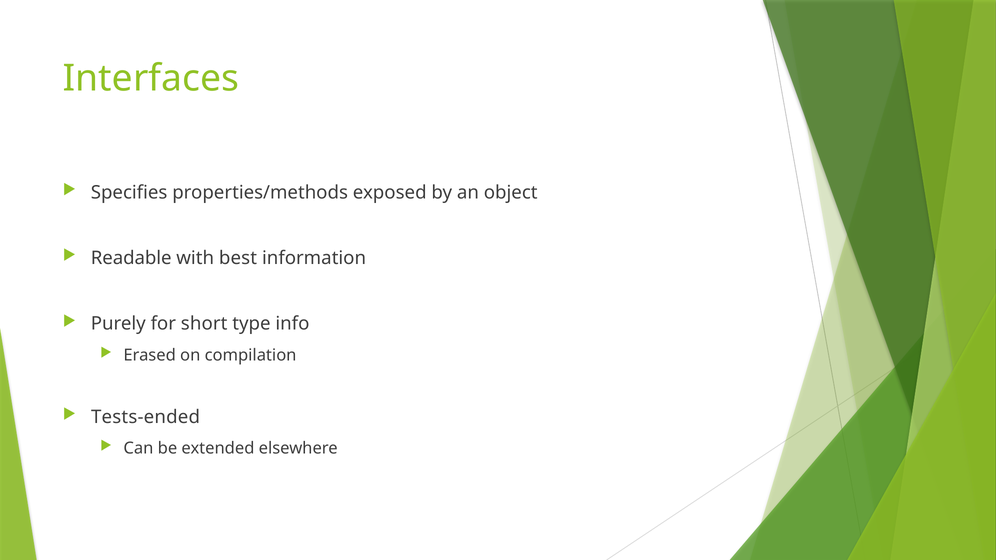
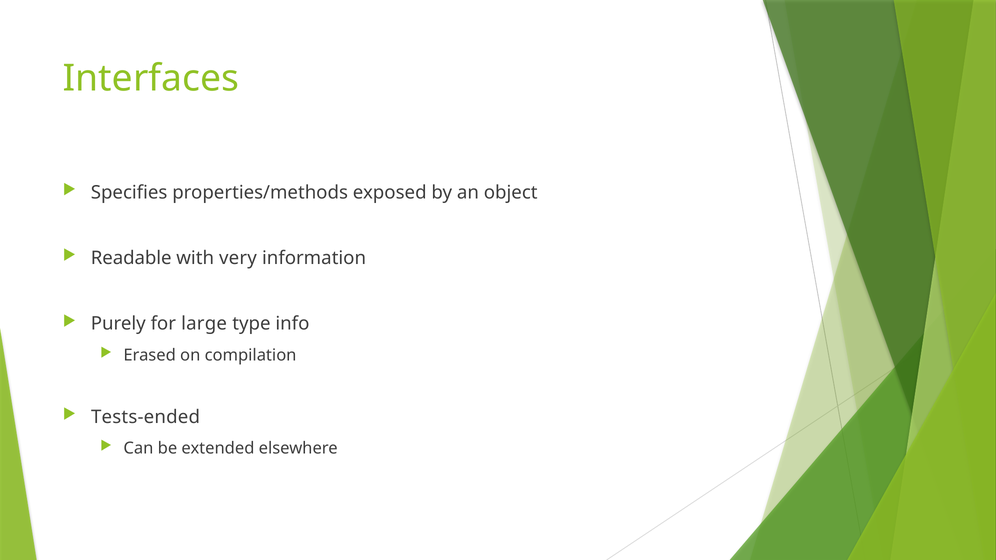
best: best -> very
short: short -> large
